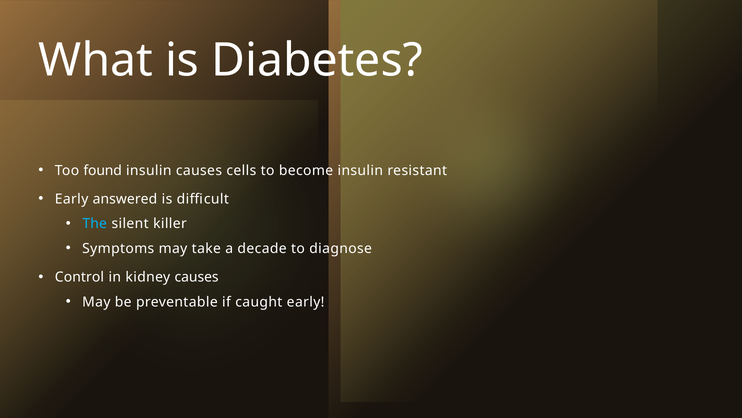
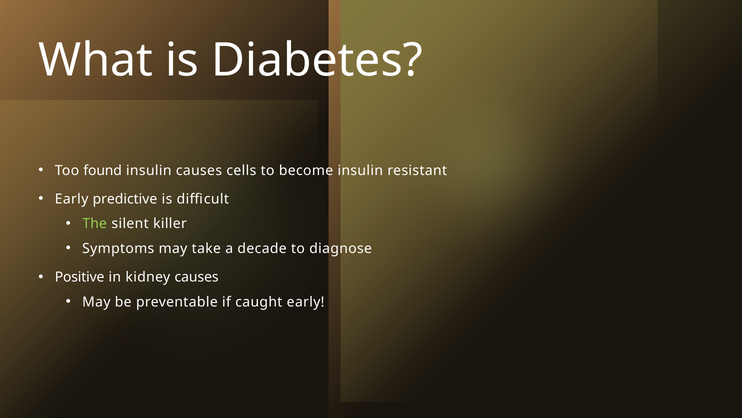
answered: answered -> predictive
The colour: light blue -> light green
Control: Control -> Positive
